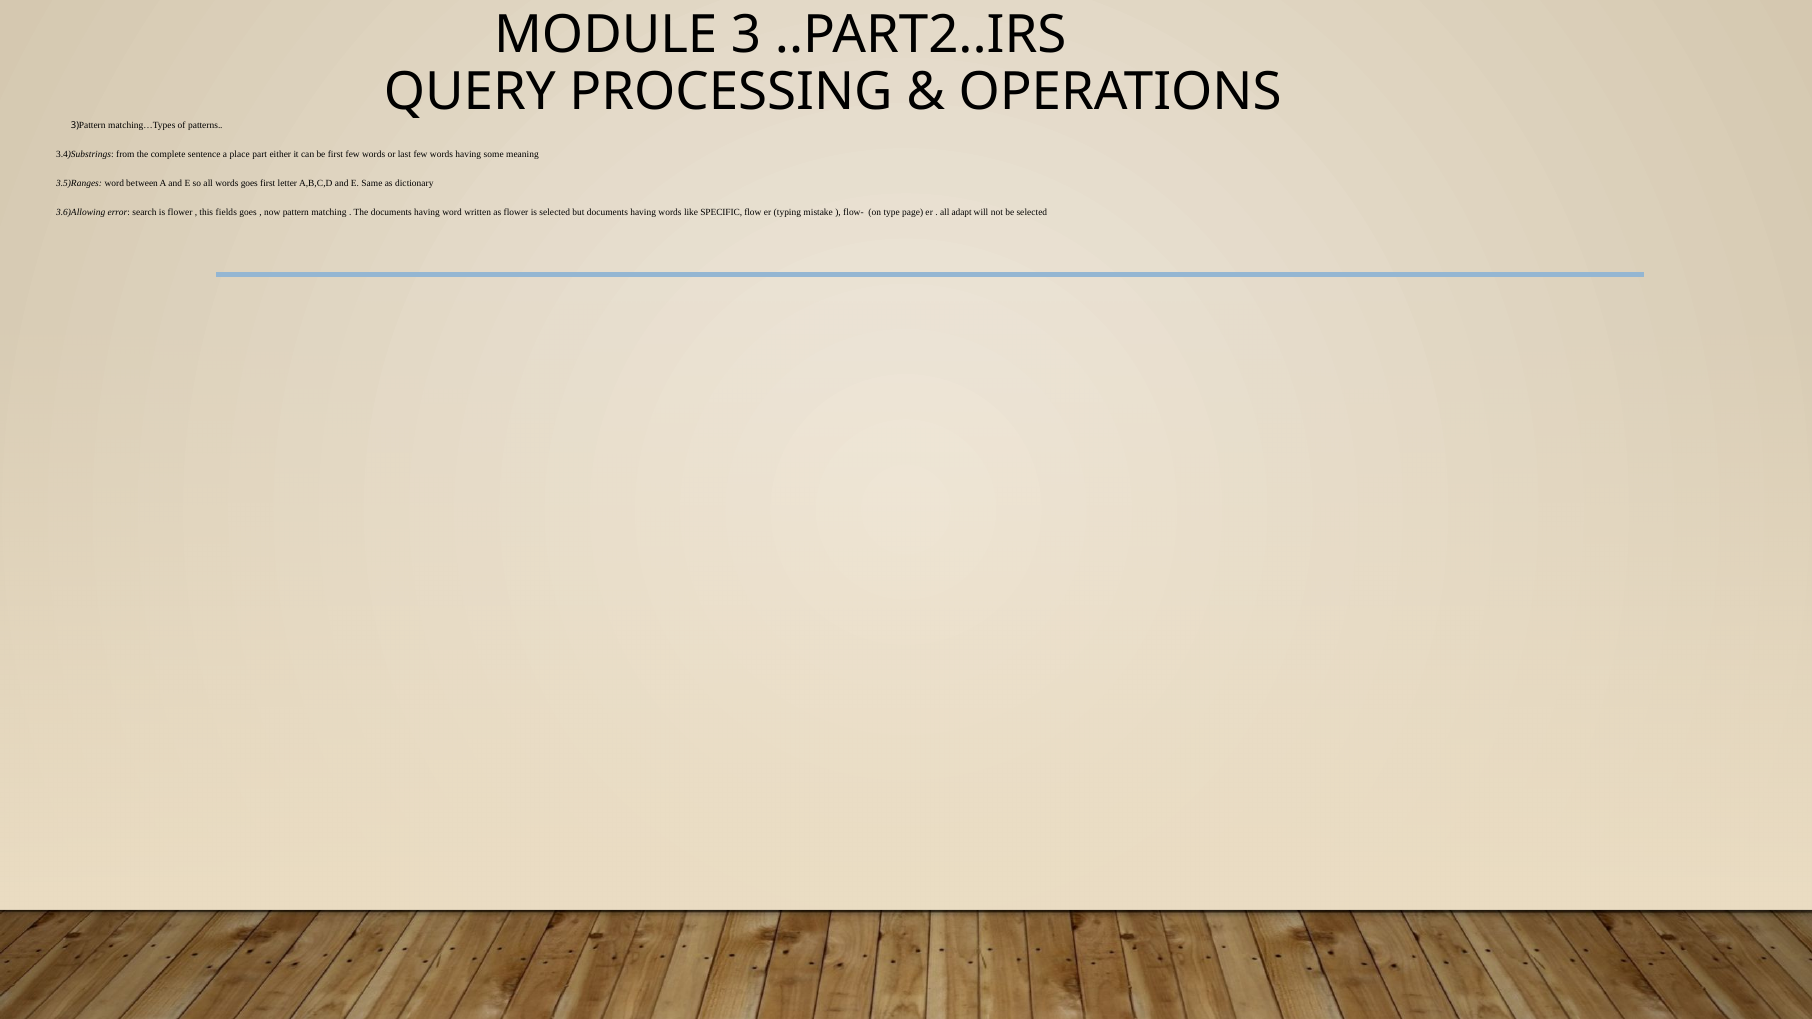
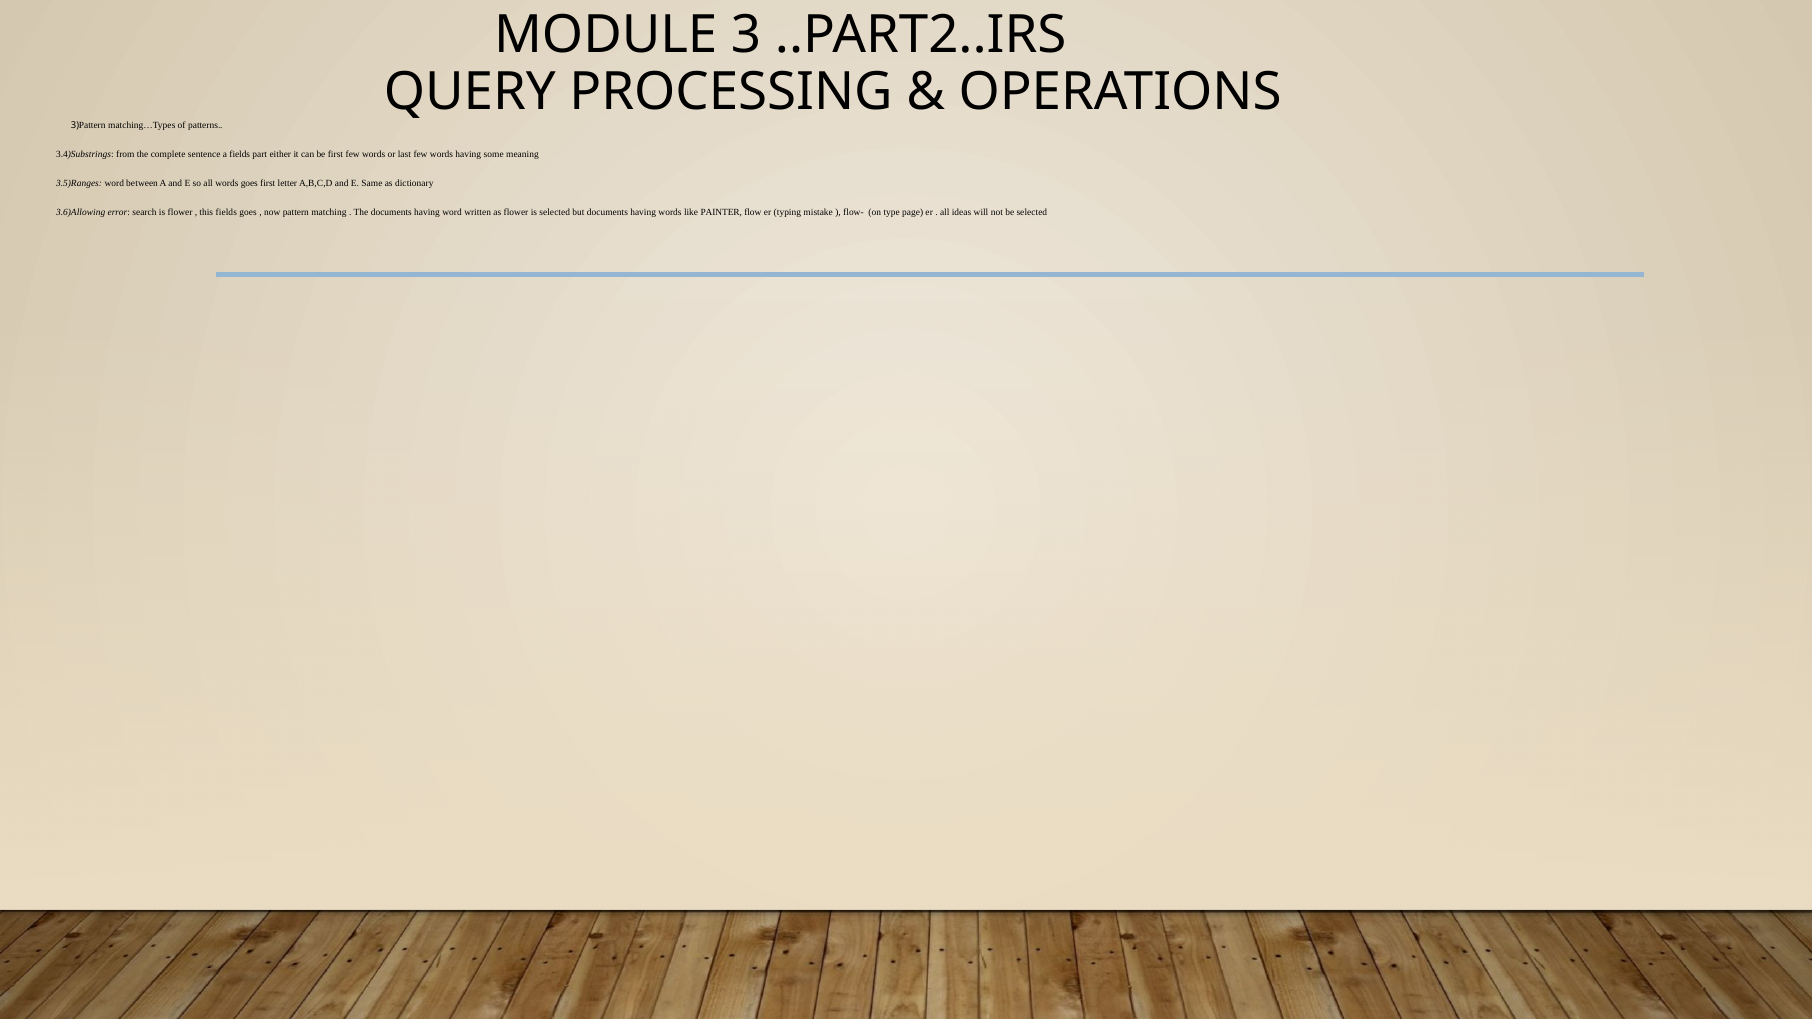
a place: place -> fields
SPECIFIC: SPECIFIC -> PAINTER
adapt: adapt -> ideas
